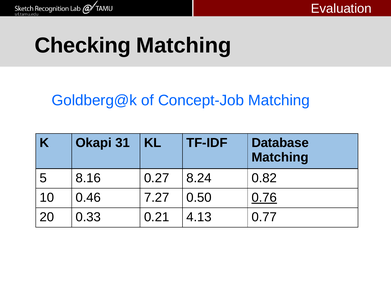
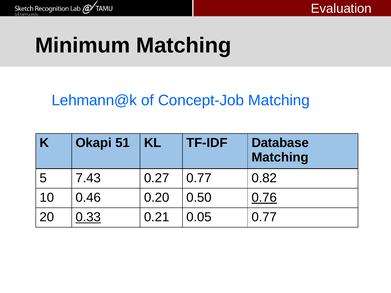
Checking: Checking -> Minimum
Goldberg@k: Goldberg@k -> Lehmann@k
31: 31 -> 51
8.16: 8.16 -> 7.43
0.27 8.24: 8.24 -> 0.77
7.27: 7.27 -> 0.20
0.33 underline: none -> present
4.13: 4.13 -> 0.05
